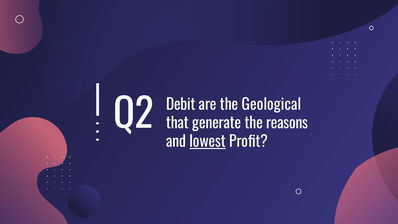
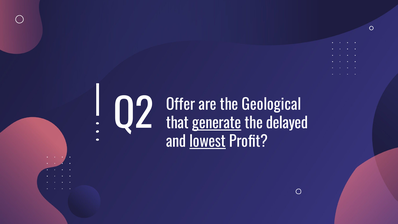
Debit: Debit -> Offer
generate underline: none -> present
reasons: reasons -> delayed
